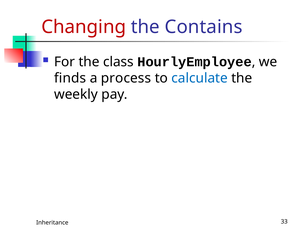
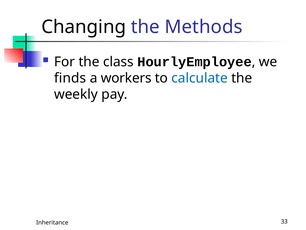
Changing colour: red -> black
Contains: Contains -> Methods
process: process -> workers
